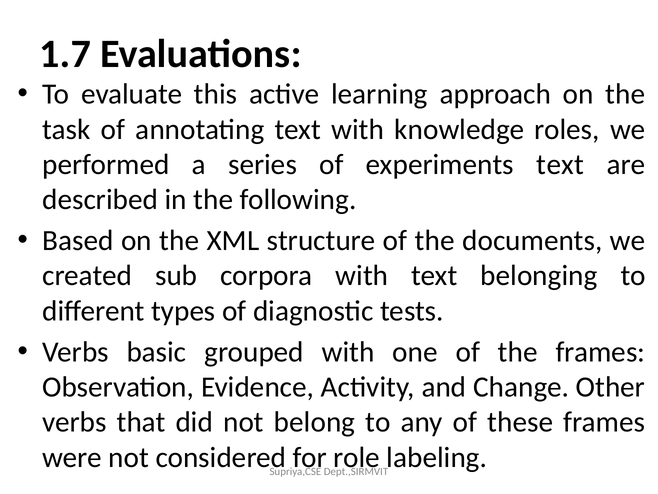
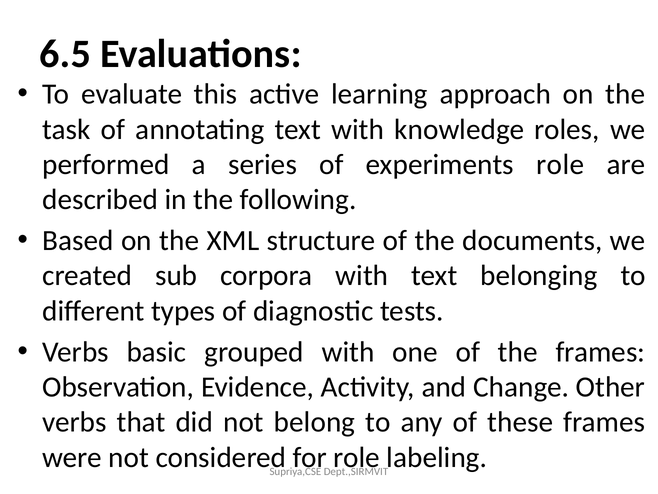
1.7: 1.7 -> 6.5
experiments text: text -> role
